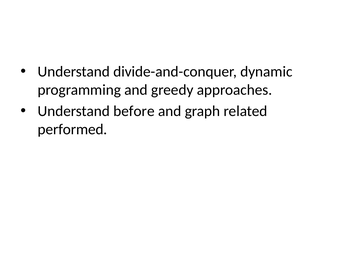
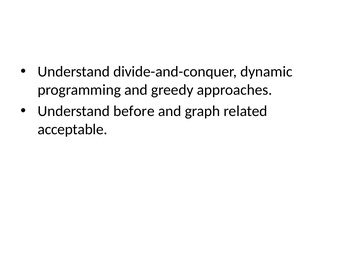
performed: performed -> acceptable
